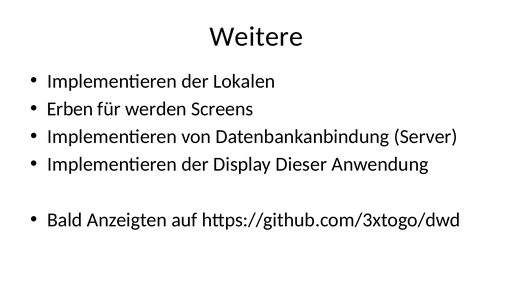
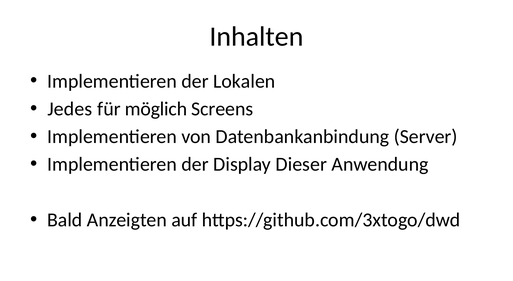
Weitere: Weitere -> Inhalten
Erben: Erben -> Jedes
werden: werden -> möglich
